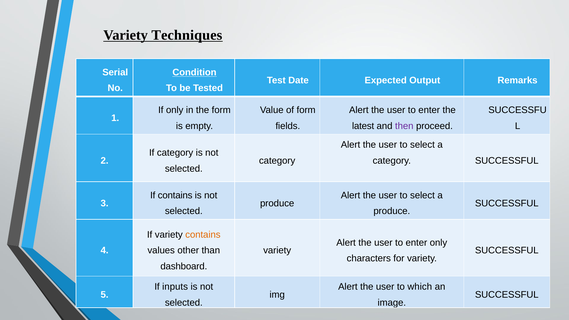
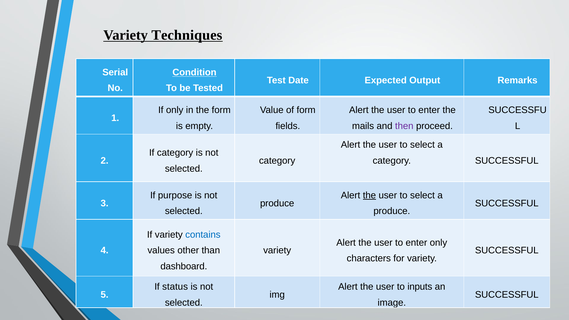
latest: latest -> mails
If contains: contains -> purpose
the at (369, 195) underline: none -> present
contains at (203, 235) colour: orange -> blue
inputs: inputs -> status
which: which -> inputs
